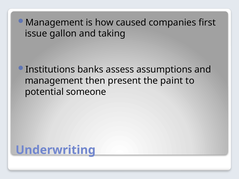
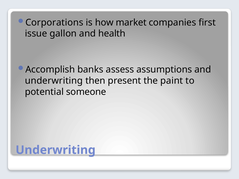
Management at (54, 22): Management -> Corporations
caused: caused -> market
taking: taking -> health
Institutions: Institutions -> Accomplish
management at (54, 81): management -> underwriting
